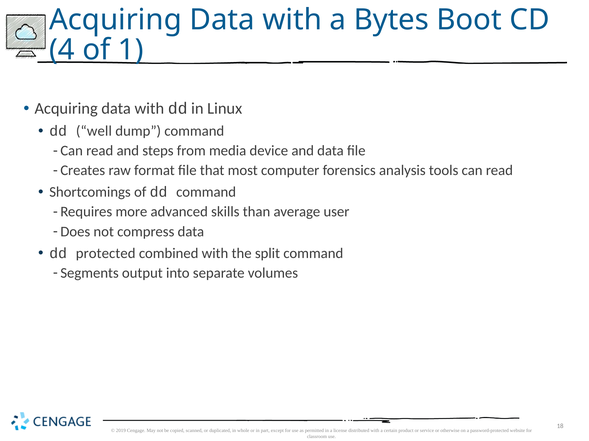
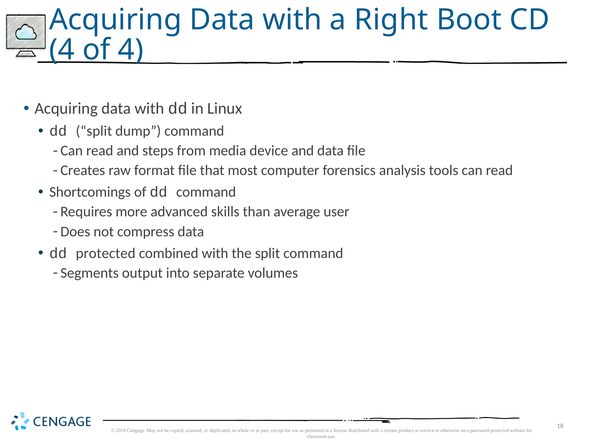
Bytes: Bytes -> Right
of 1: 1 -> 4
dd well: well -> split
